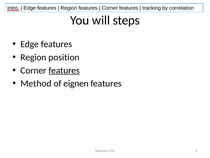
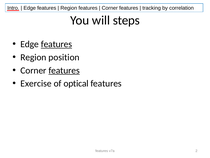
features at (56, 44) underline: none -> present
Method: Method -> Exercise
eignen: eignen -> optical
